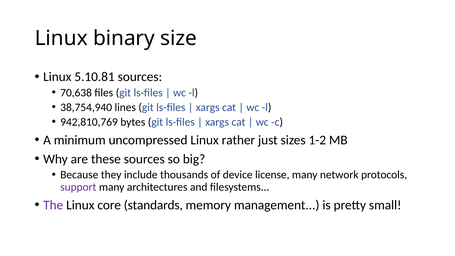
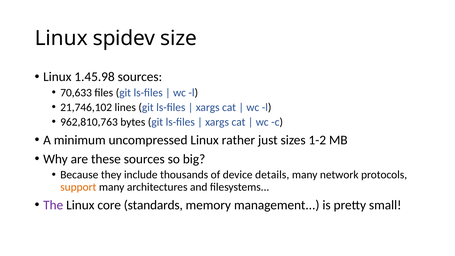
binary: binary -> spidev
5.10.81: 5.10.81 -> 1.45.98
70,638: 70,638 -> 70,633
38,754,940: 38,754,940 -> 21,746,102
942,810,769: 942,810,769 -> 962,810,763
license: license -> details
support colour: purple -> orange
